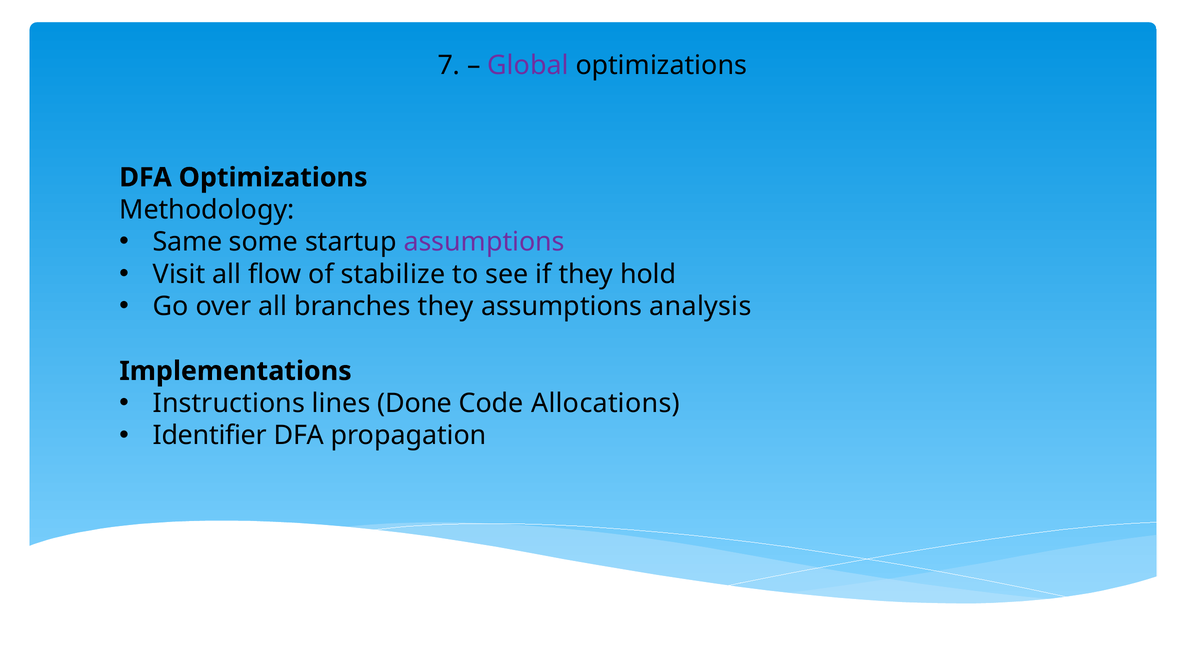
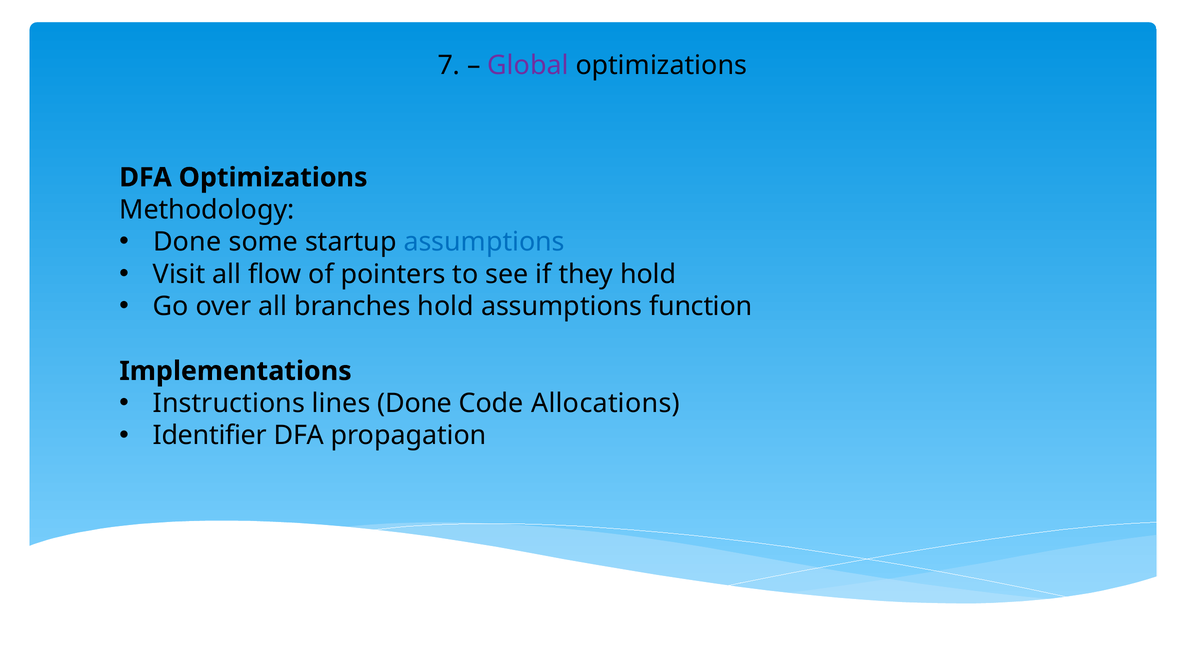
Same at (188, 242): Same -> Done
assumptions at (484, 242) colour: purple -> blue
stabilize: stabilize -> pointers
branches they: they -> hold
analysis: analysis -> function
